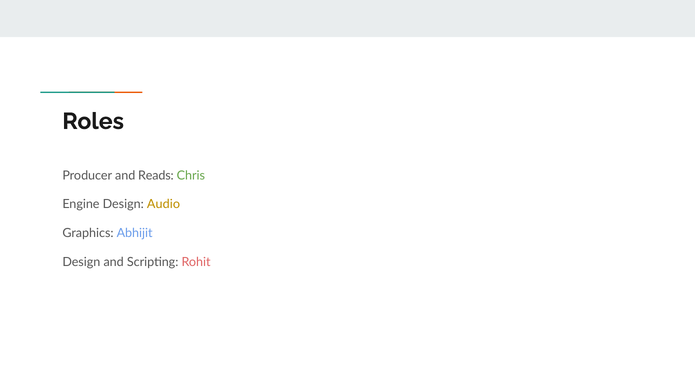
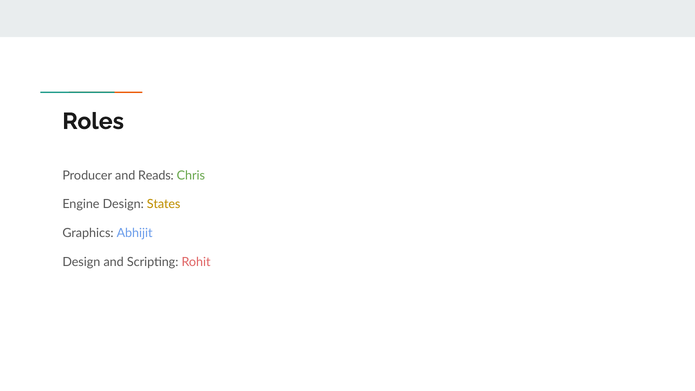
Audio: Audio -> States
